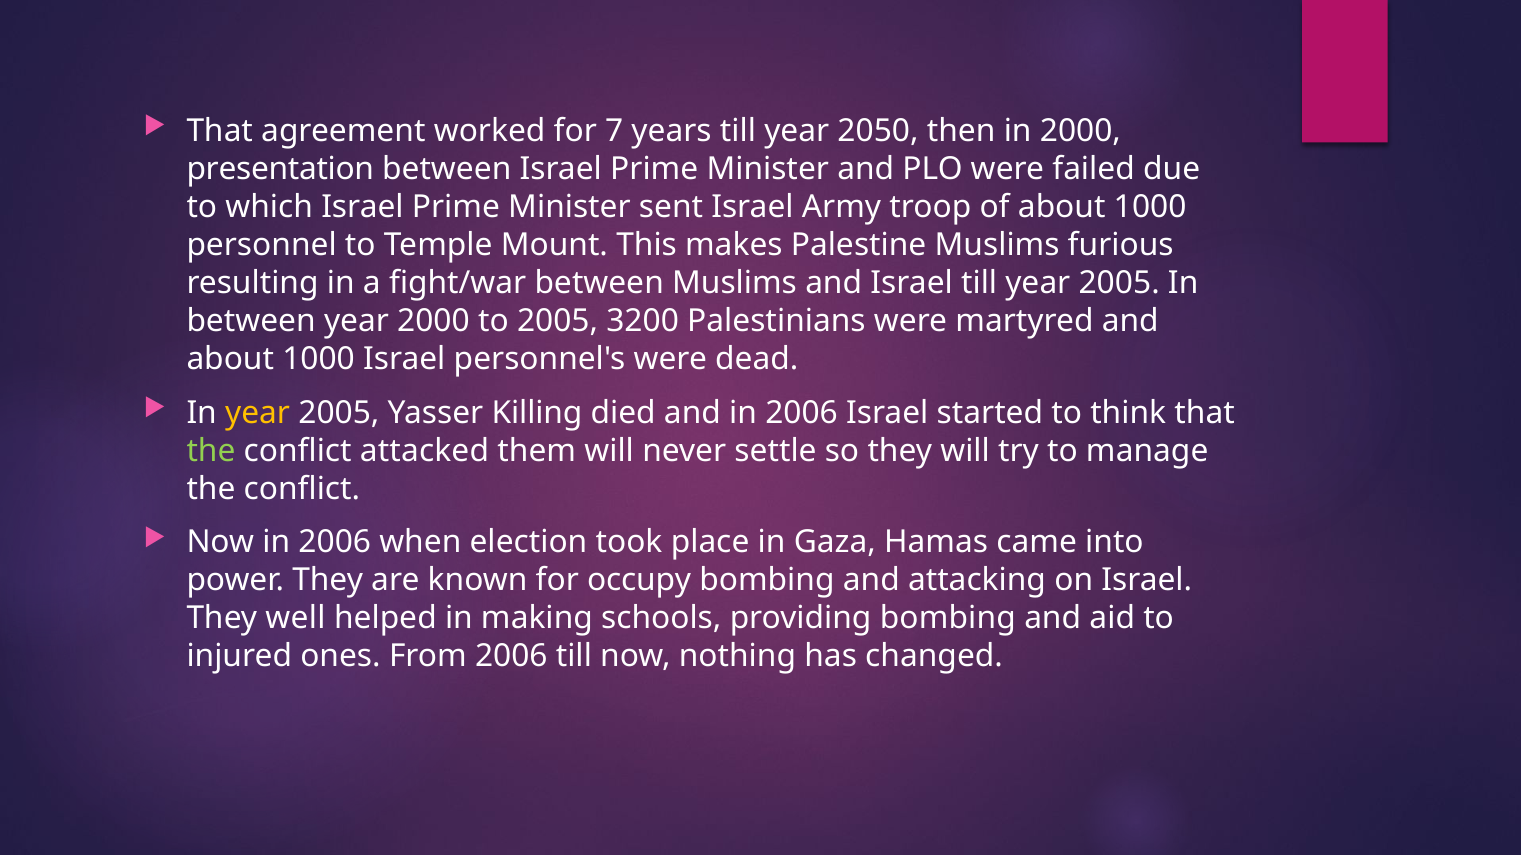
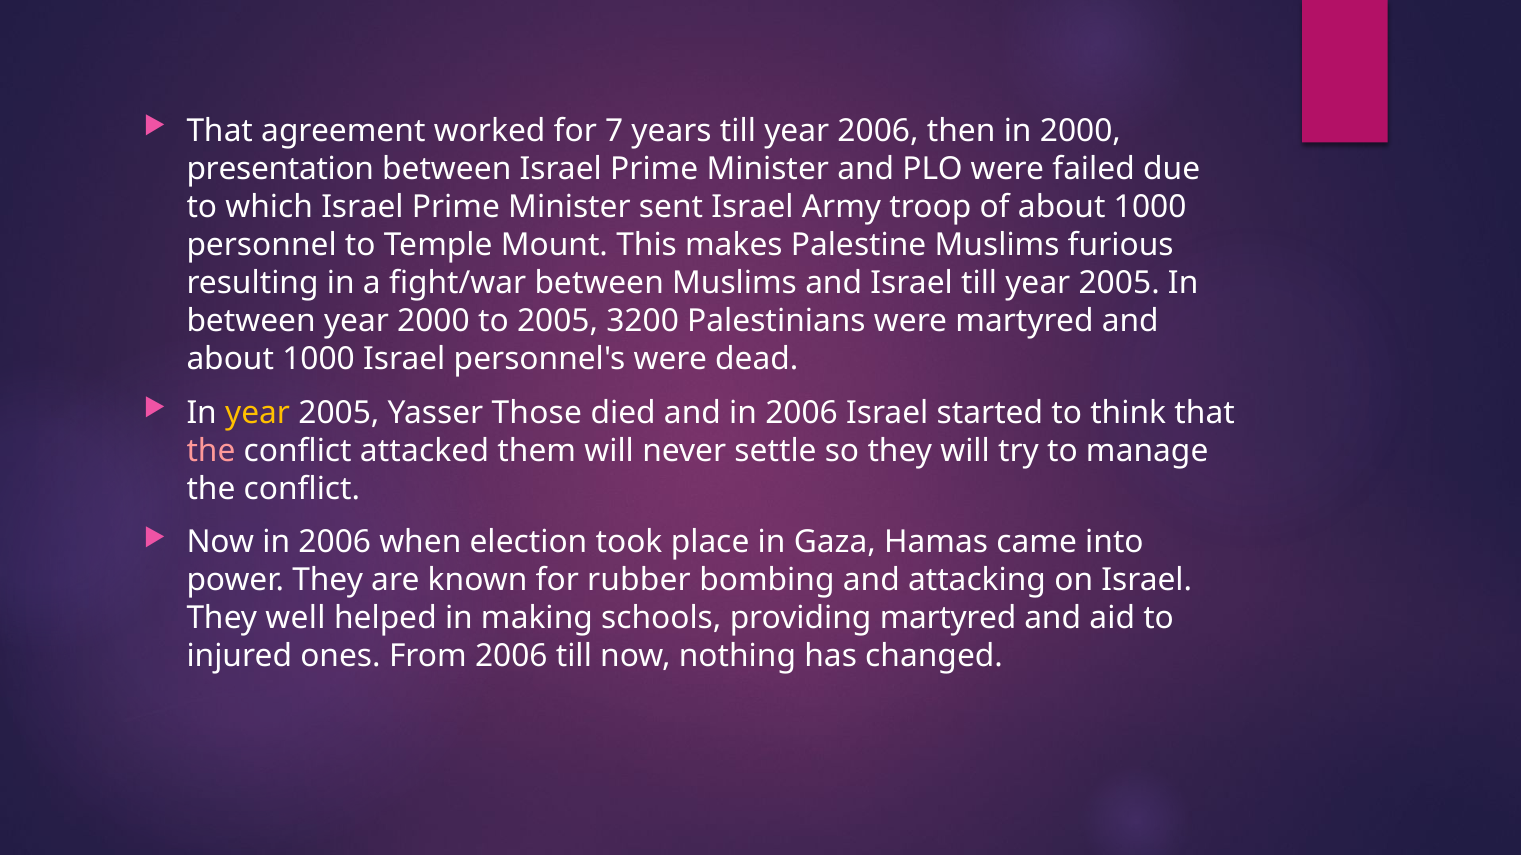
year 2050: 2050 -> 2006
Killing: Killing -> Those
the at (211, 451) colour: light green -> pink
occupy: occupy -> rubber
providing bombing: bombing -> martyred
